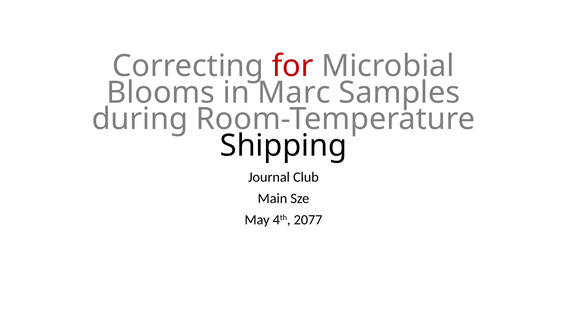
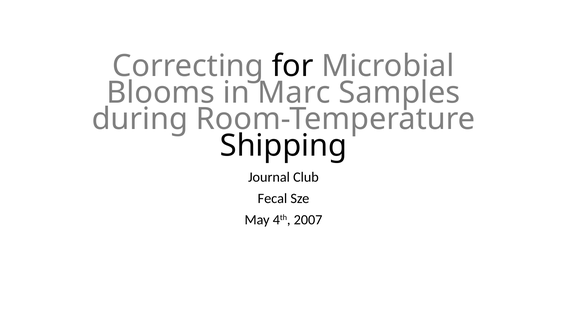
for colour: red -> black
Main: Main -> Fecal
2077: 2077 -> 2007
